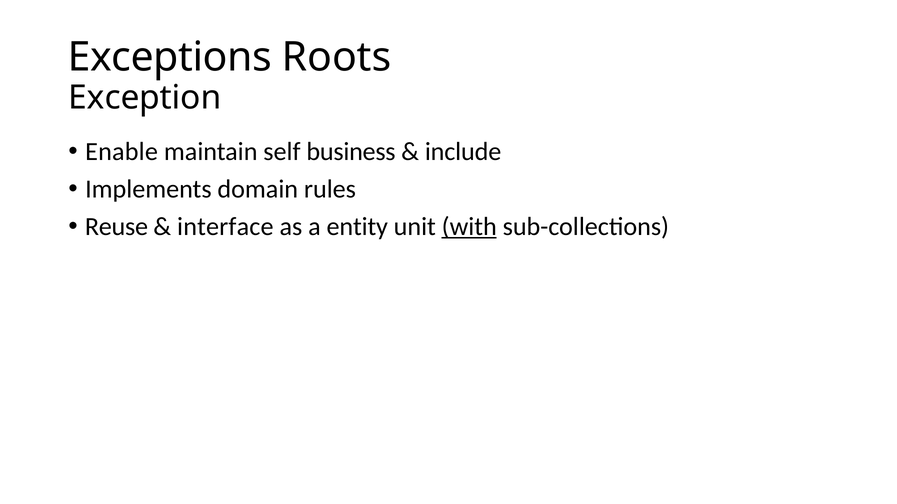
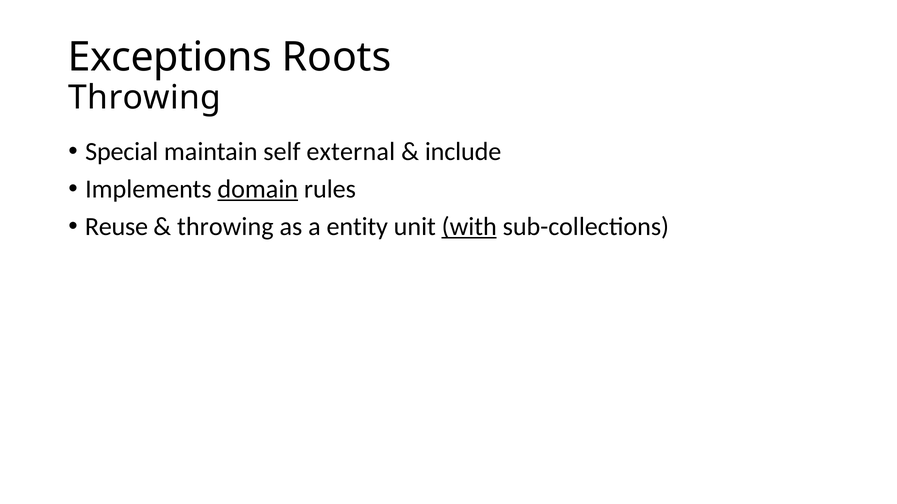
Exception at (145, 98): Exception -> Throwing
Enable: Enable -> Special
business: business -> external
domain underline: none -> present
interface at (225, 227): interface -> throwing
